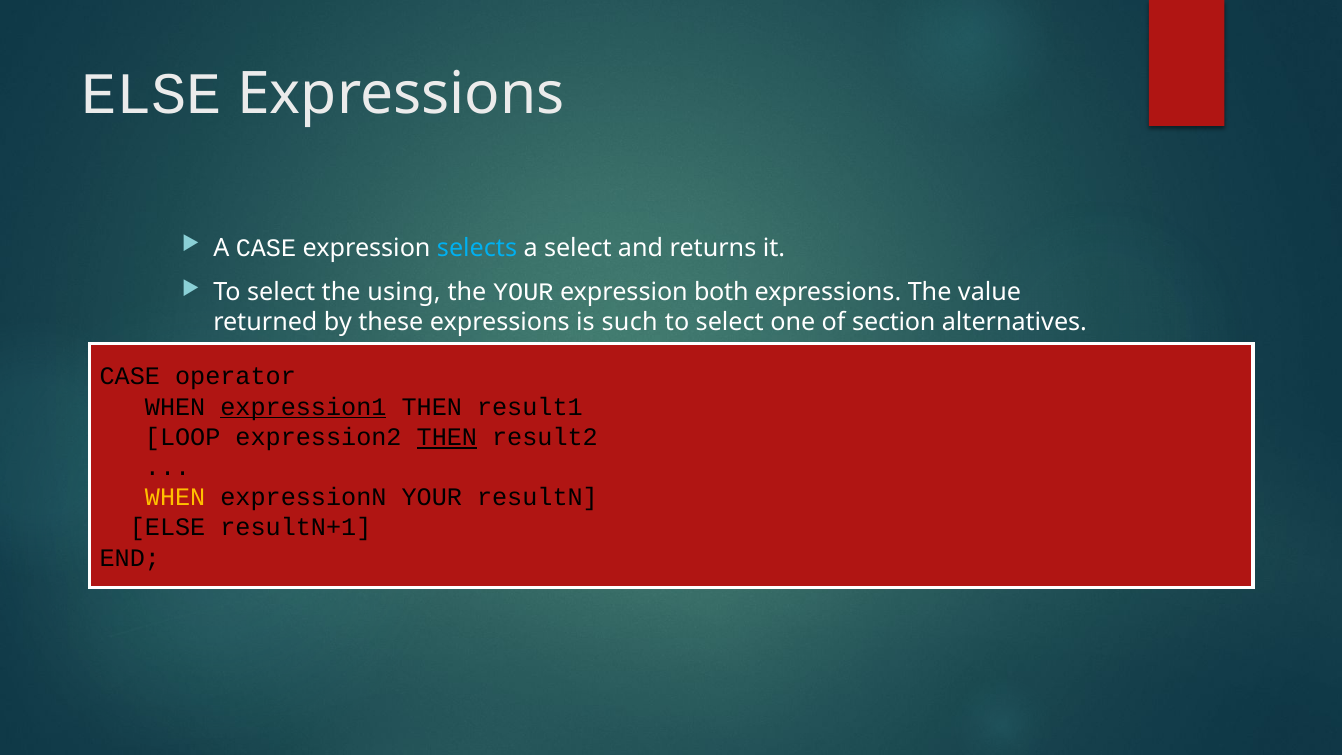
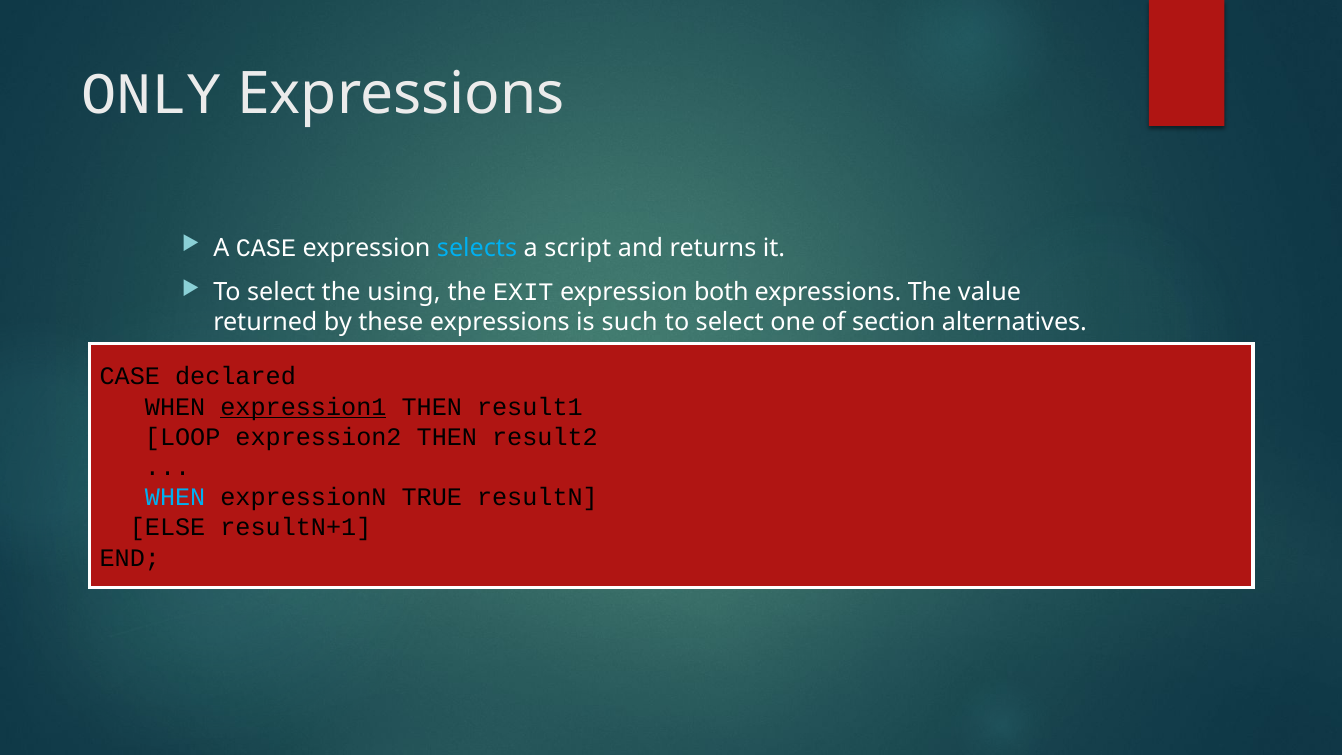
ELSE at (152, 94): ELSE -> ONLY
a select: select -> script
the YOUR: YOUR -> EXIT
operator: operator -> declared
THEN at (447, 437) underline: present -> none
WHEN at (175, 497) colour: yellow -> light blue
expressionN YOUR: YOUR -> TRUE
